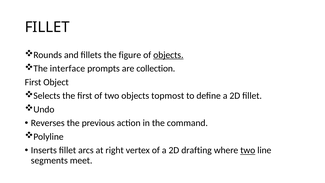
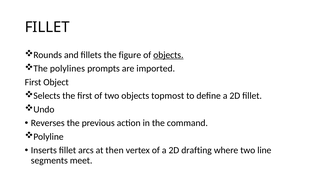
interface: interface -> polylines
collection: collection -> imported
right: right -> then
two at (248, 150) underline: present -> none
